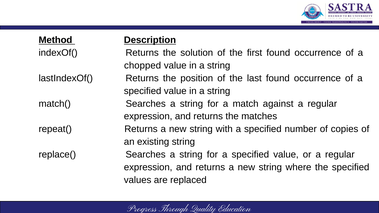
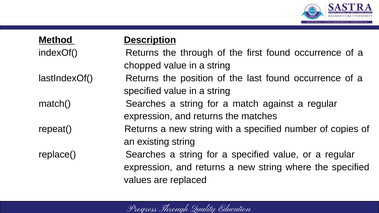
the solution: solution -> through
